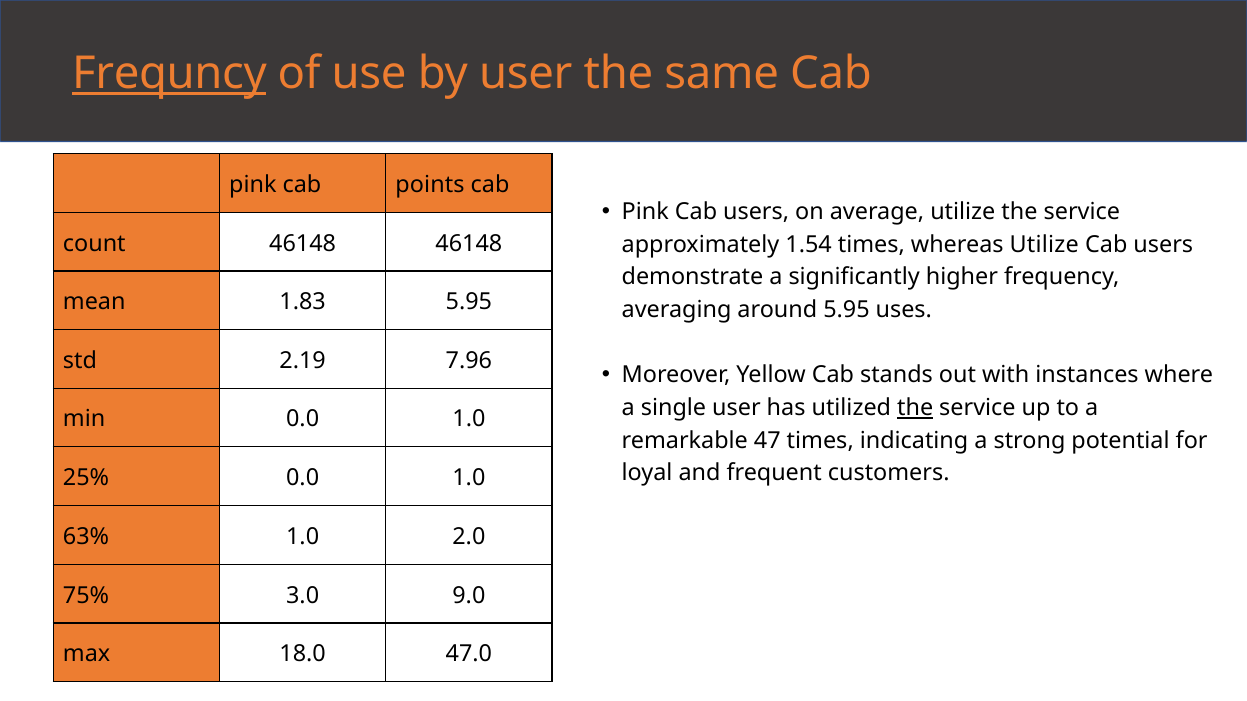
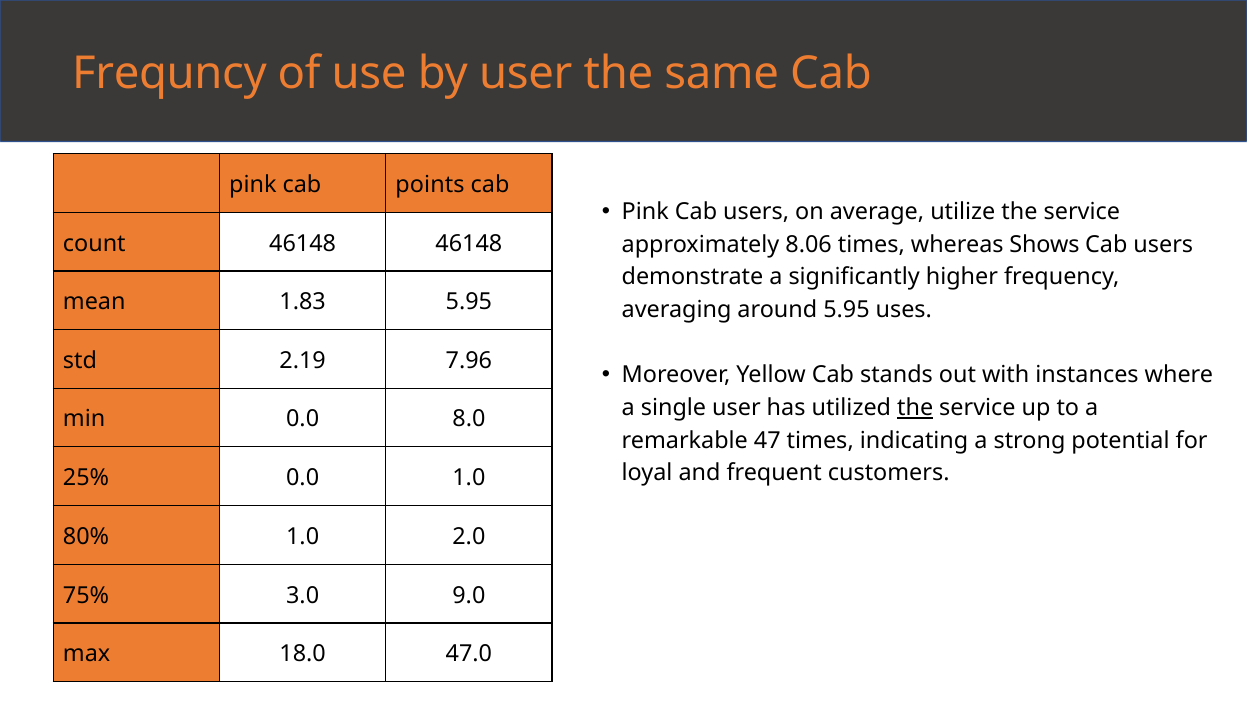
Frequncy underline: present -> none
1.54: 1.54 -> 8.06
whereas Utilize: Utilize -> Shows
min 0.0 1.0: 1.0 -> 8.0
63%: 63% -> 80%
